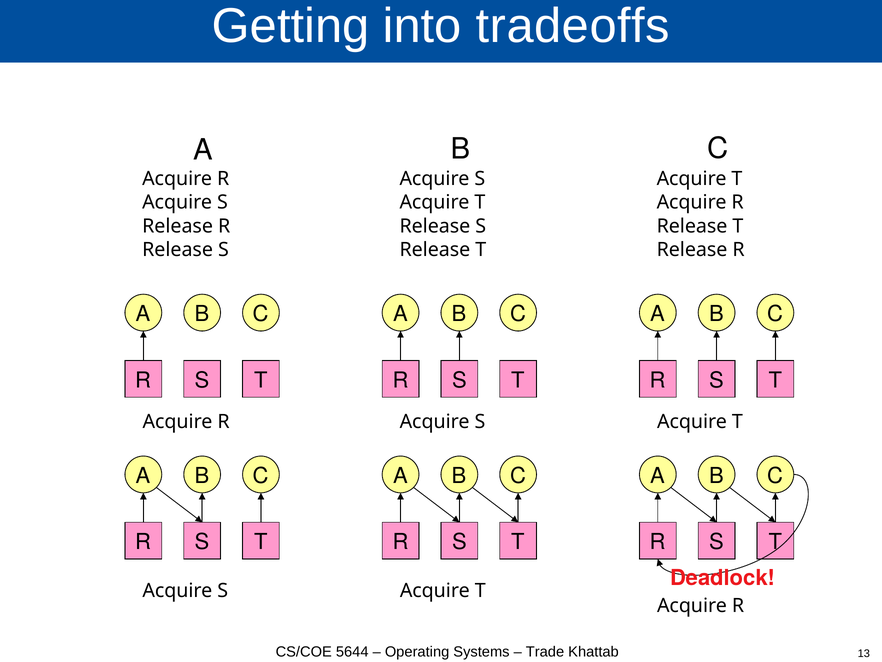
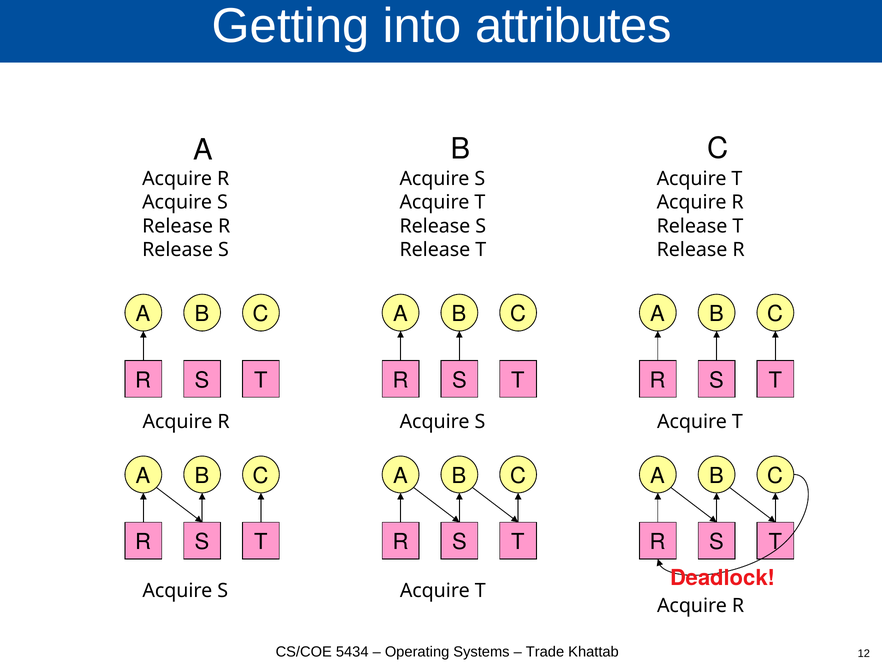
tradeoffs: tradeoffs -> attributes
5644: 5644 -> 5434
13: 13 -> 12
